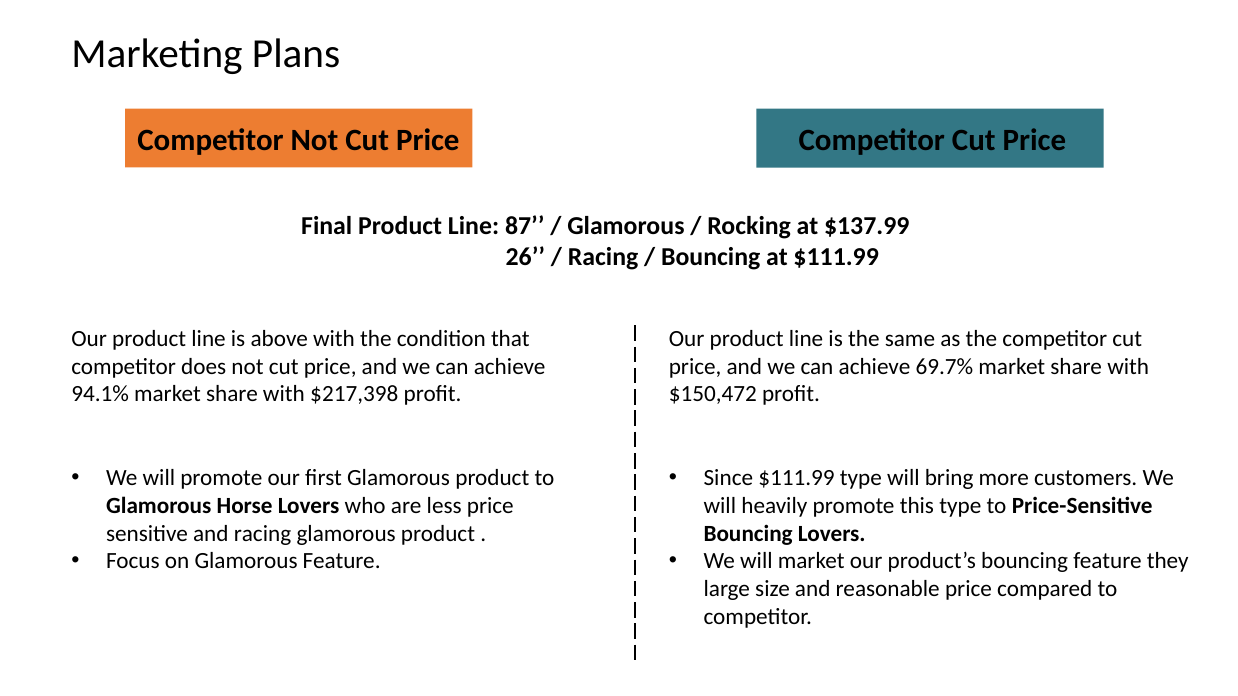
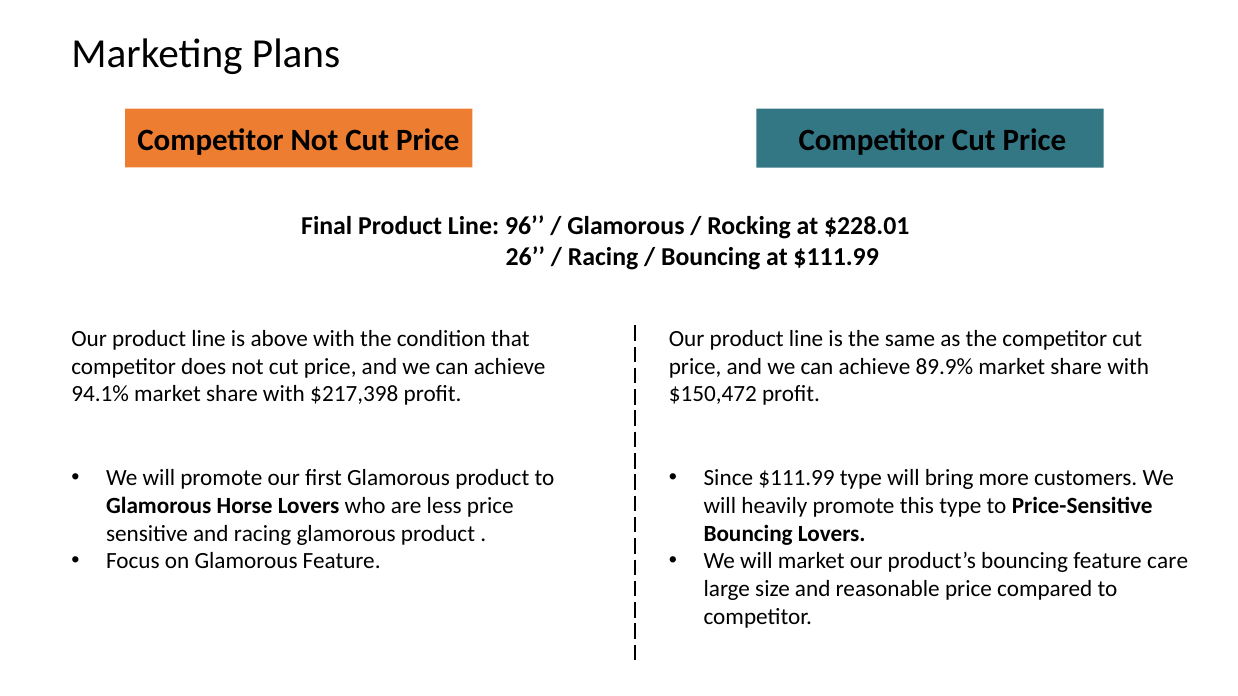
87: 87 -> 96
$137.99: $137.99 -> $228.01
69.7%: 69.7% -> 89.9%
they: they -> care
